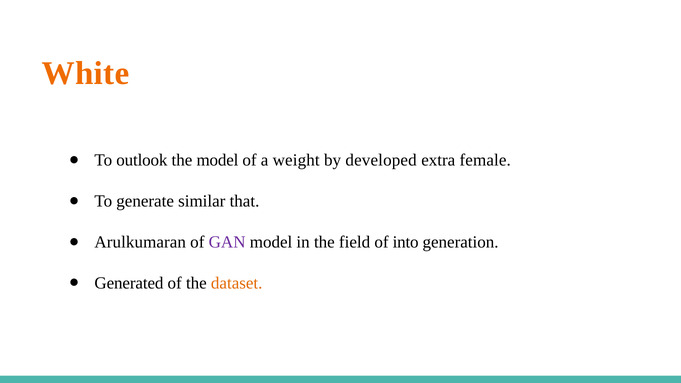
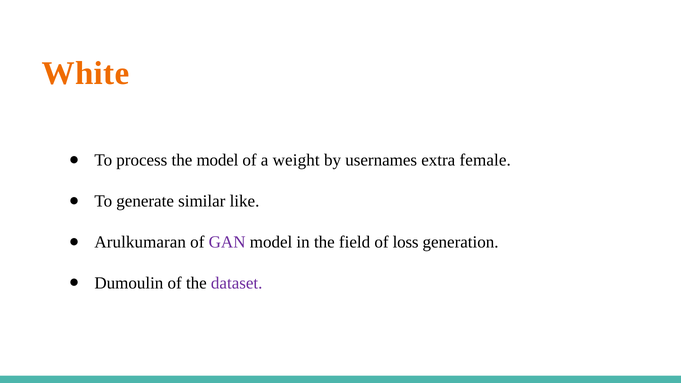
outlook: outlook -> process
developed: developed -> usernames
that: that -> like
into: into -> loss
Generated: Generated -> Dumoulin
dataset colour: orange -> purple
